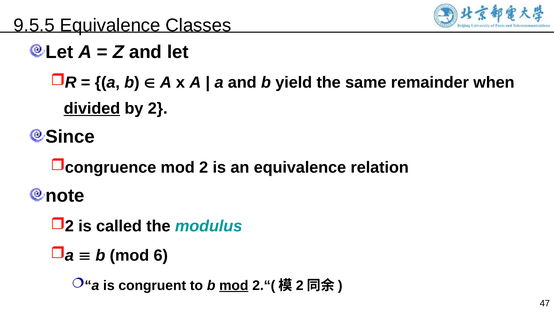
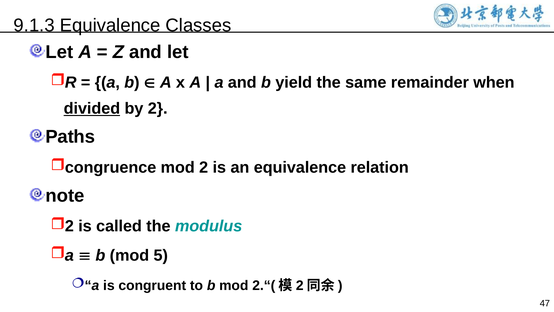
9.5.5: 9.5.5 -> 9.1.3
Since: Since -> Paths
6: 6 -> 5
mod at (234, 285) underline: present -> none
